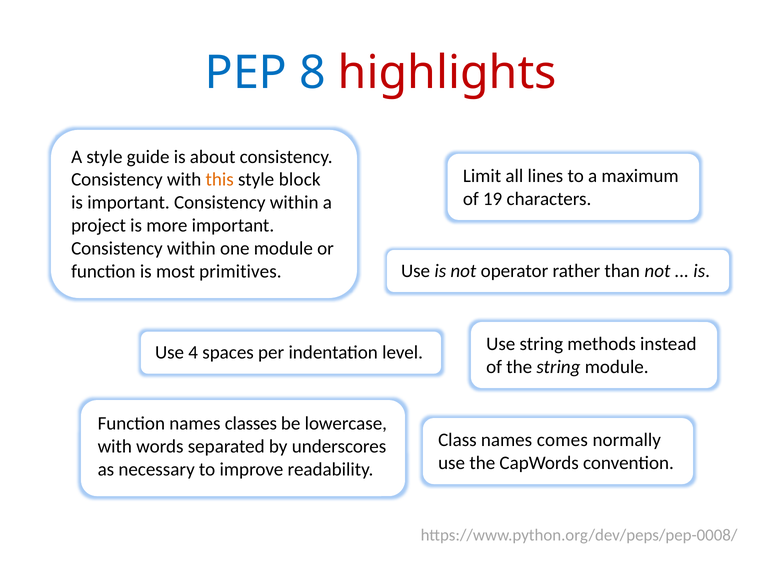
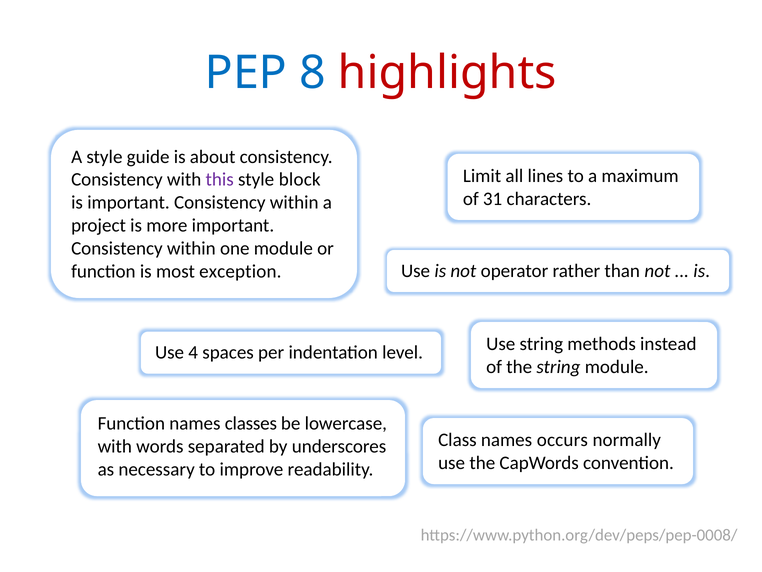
this colour: orange -> purple
19: 19 -> 31
primitives: primitives -> exception
comes: comes -> occurs
